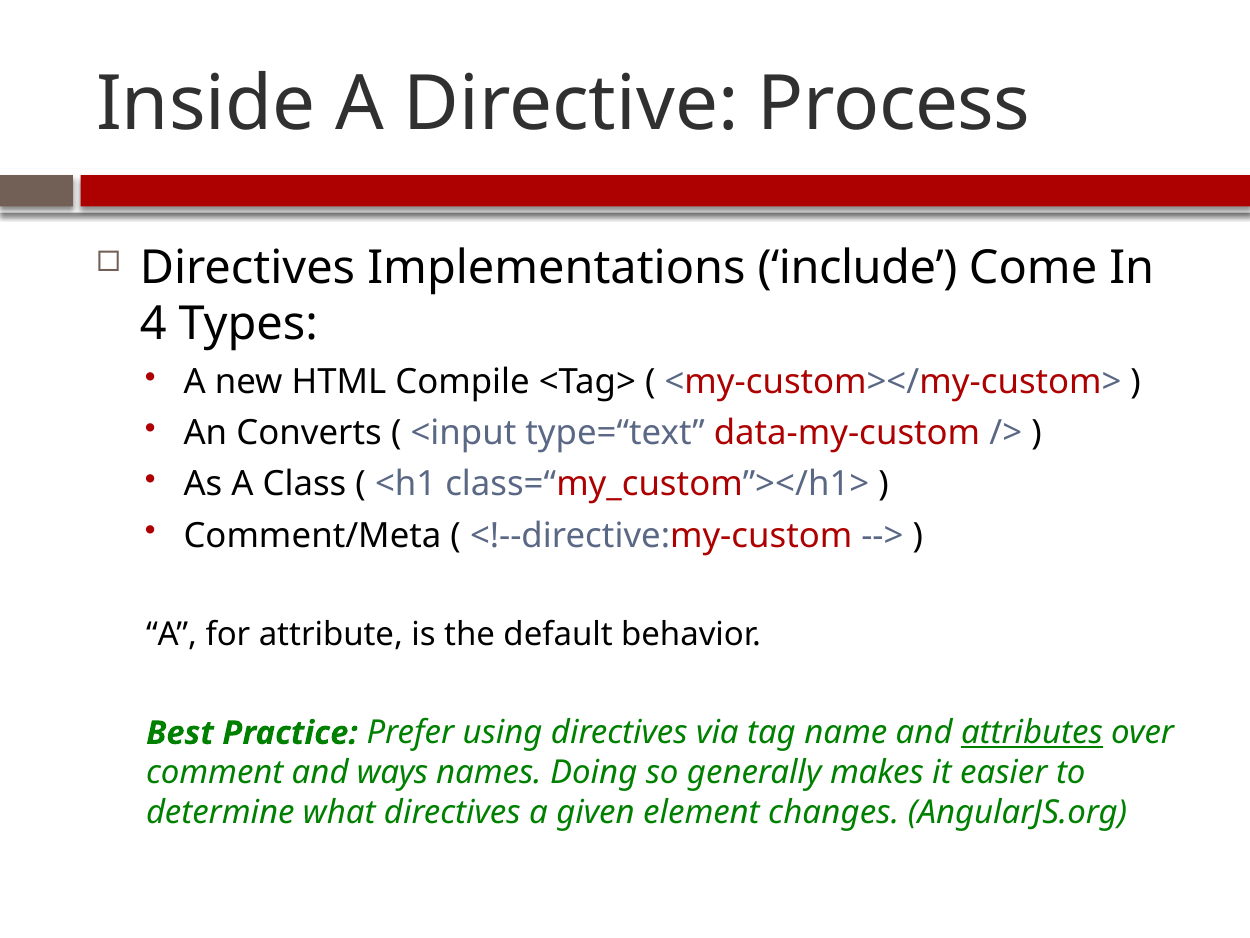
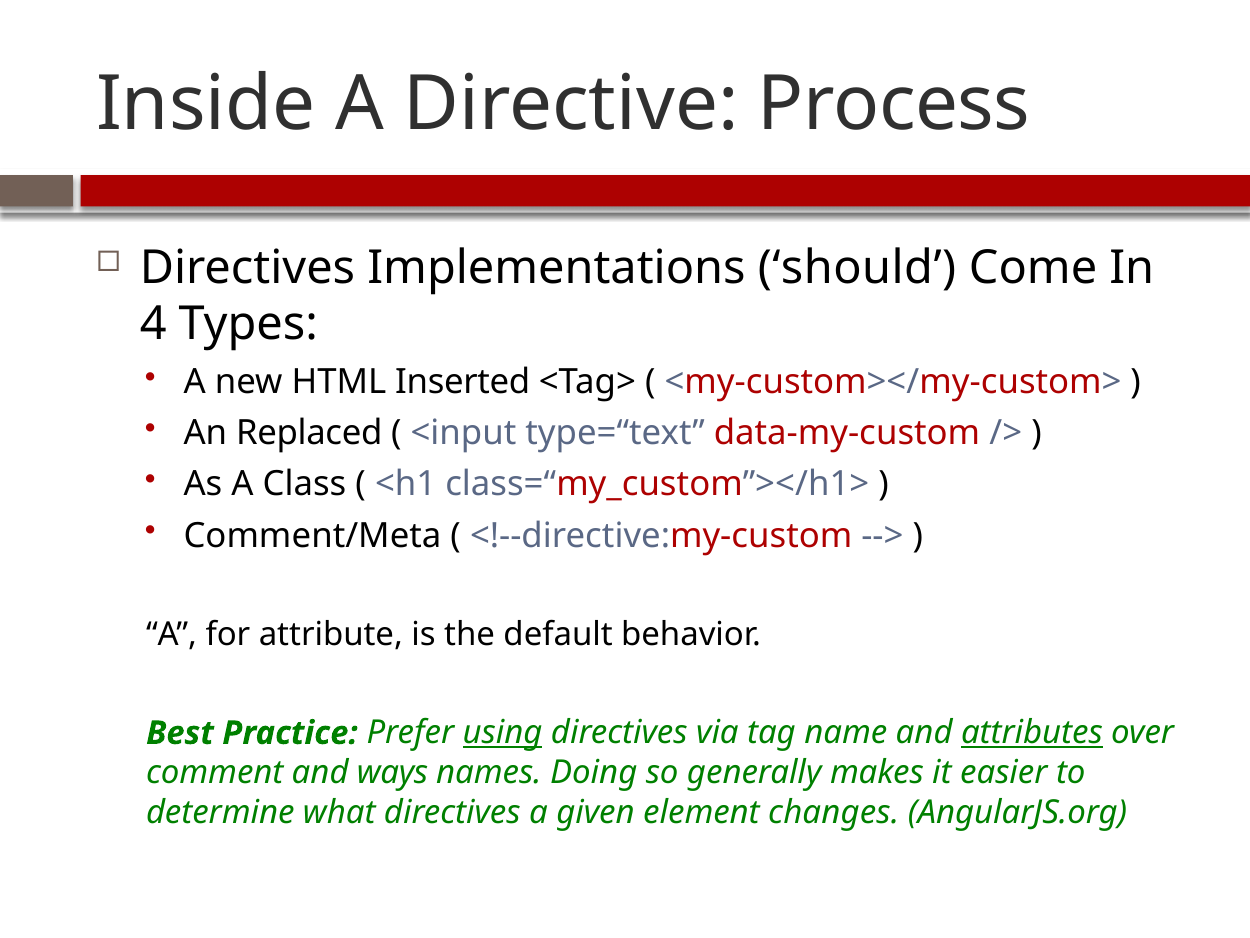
include: include -> should
Compile: Compile -> Inserted
Converts: Converts -> Replaced
using underline: none -> present
